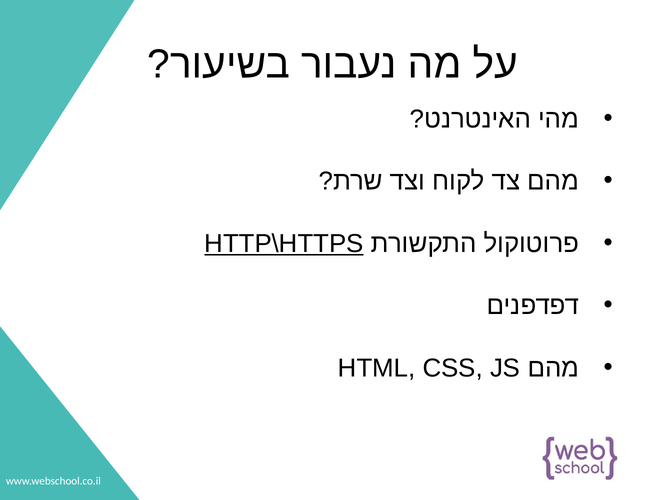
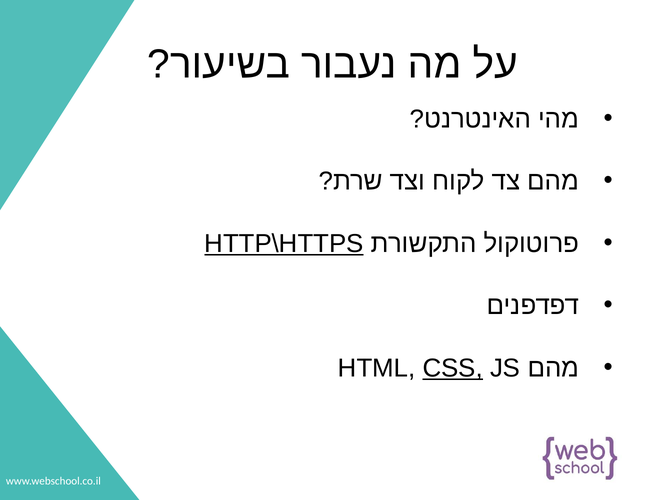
CSS underline: none -> present
